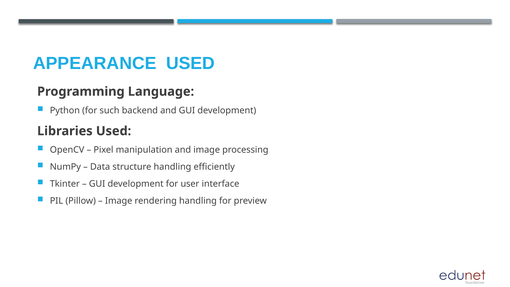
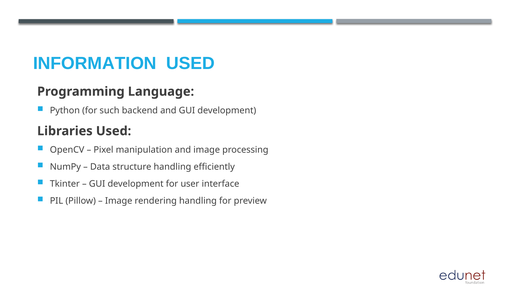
APPEARANCE: APPEARANCE -> INFORMATION
